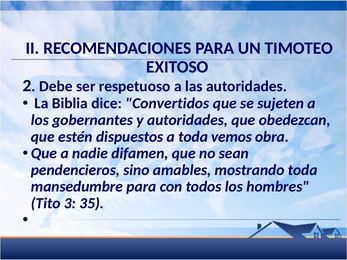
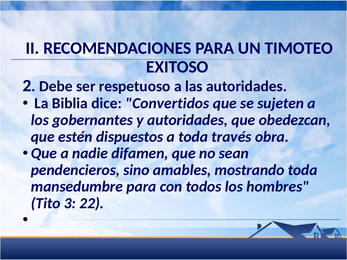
vemos: vemos -> través
35: 35 -> 22
